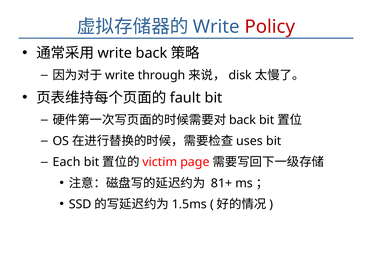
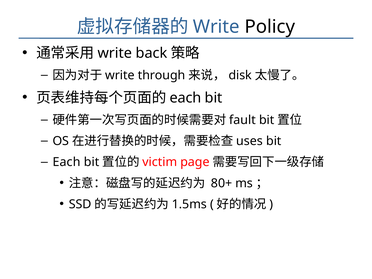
Policy colour: red -> black
fault at (185, 98): fault -> each
back at (243, 120): back -> fault
81+: 81+ -> 80+
